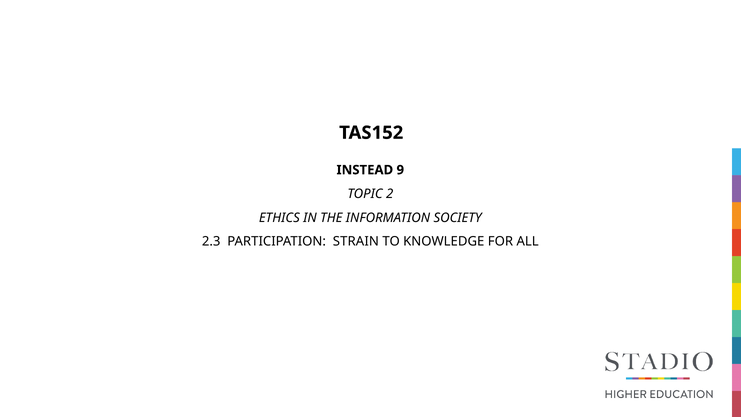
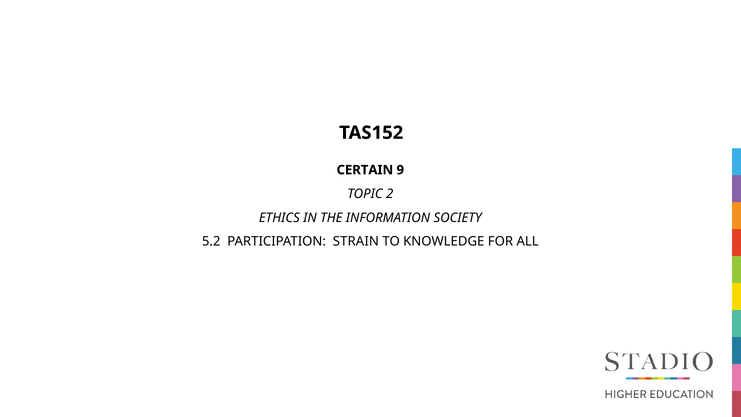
INSTEAD: INSTEAD -> CERTAIN
2.3: 2.3 -> 5.2
